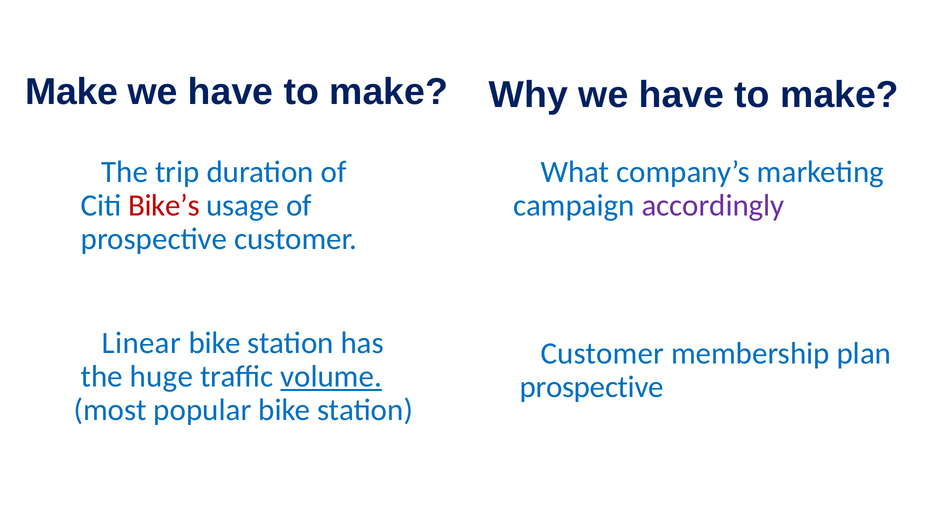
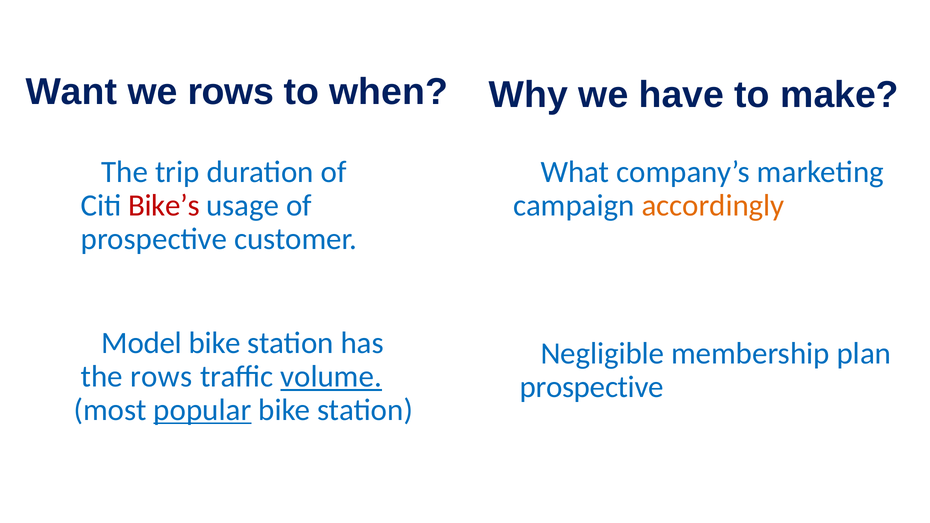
Make at (72, 92): Make -> Want
have at (231, 92): have -> rows
make at (389, 92): make -> when
accordingly colour: purple -> orange
Linear: Linear -> Model
Customer at (602, 353): Customer -> Negligible
the huge: huge -> rows
popular underline: none -> present
